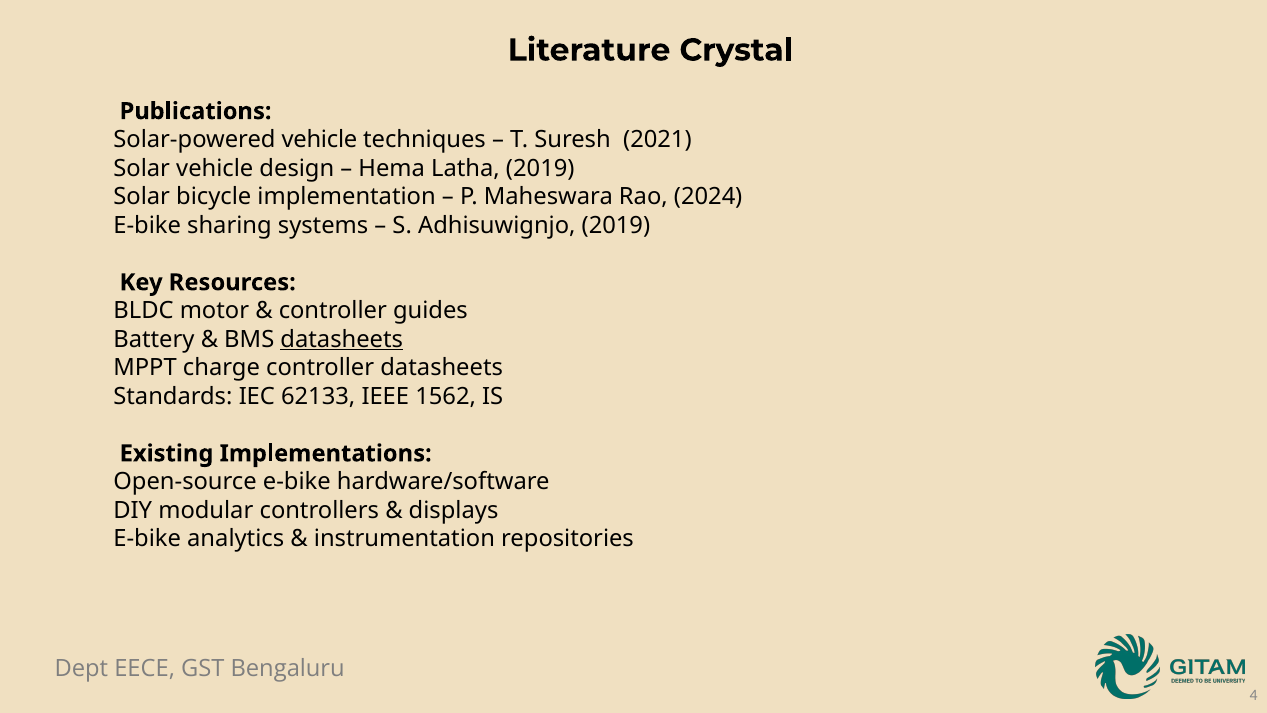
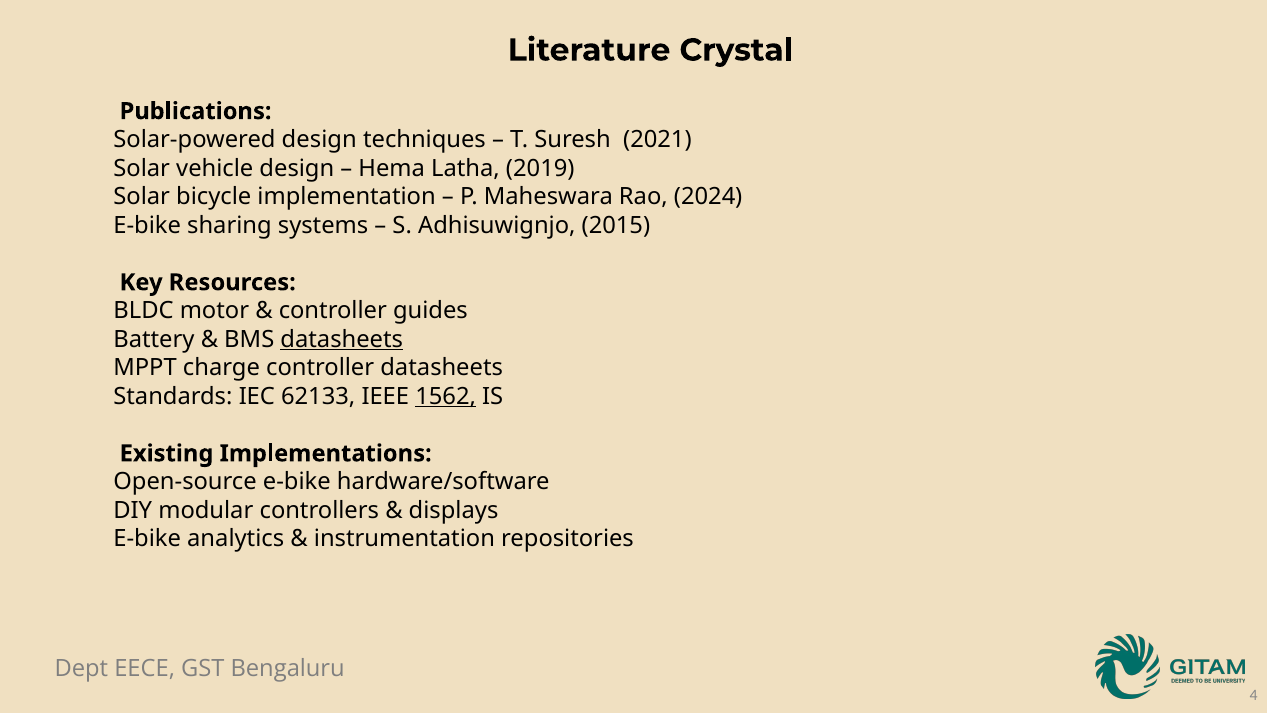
Solar-powered vehicle: vehicle -> design
Adhisuwignjo 2019: 2019 -> 2015
1562 underline: none -> present
